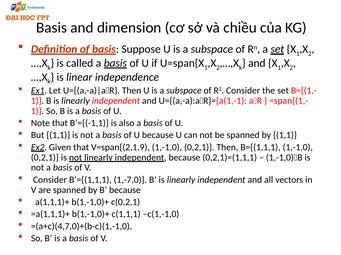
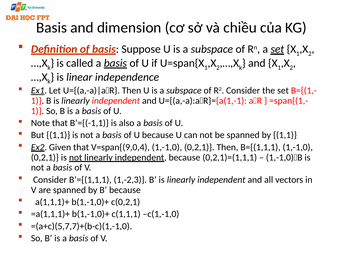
V=span{(2,1,9: V=span{(2,1,9 -> V=span{(9,0,4
1,-7,0: 1,-7,0 -> 1,-2,3
=(a+c)(4,7,0)+(b-c)(1,-1,0: =(a+c)(4,7,0)+(b-c)(1,-1,0 -> =(a+c)(5,7,7)+(b-c)(1,-1,0
